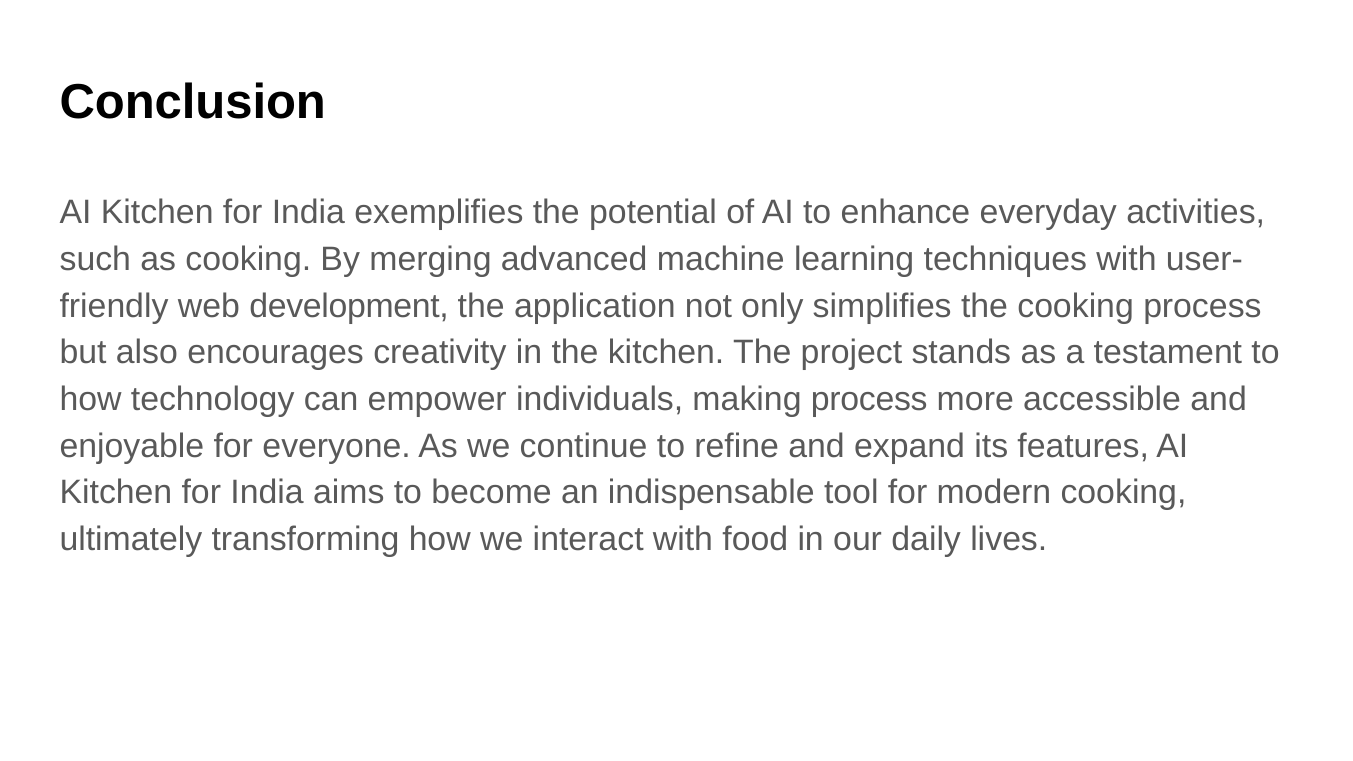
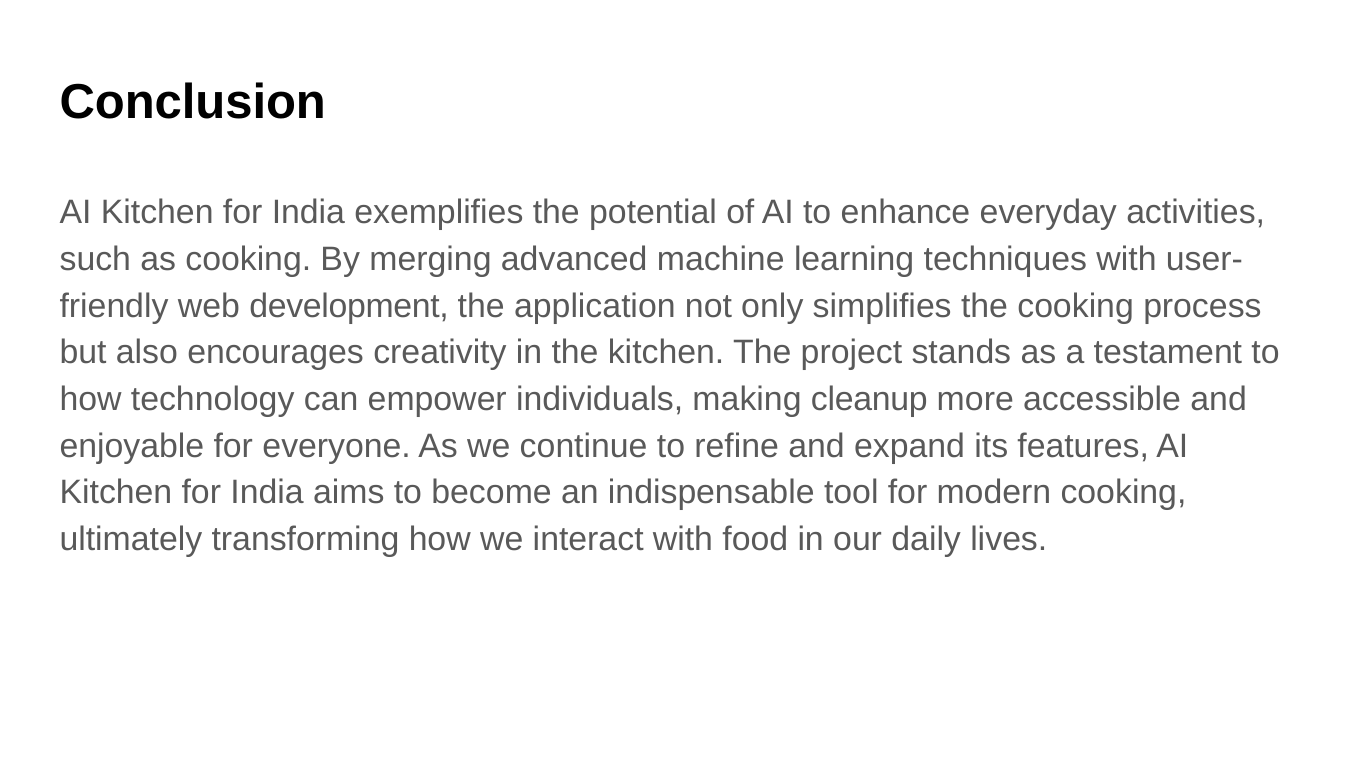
making process: process -> cleanup
